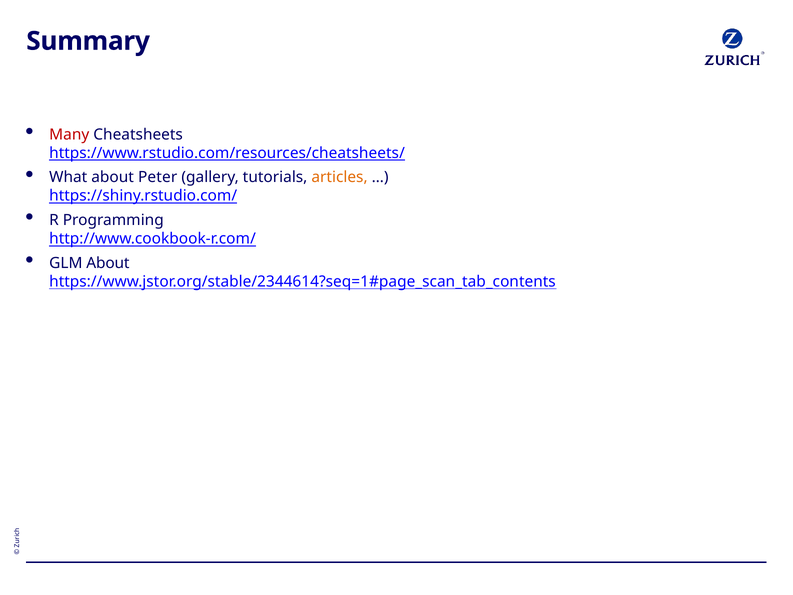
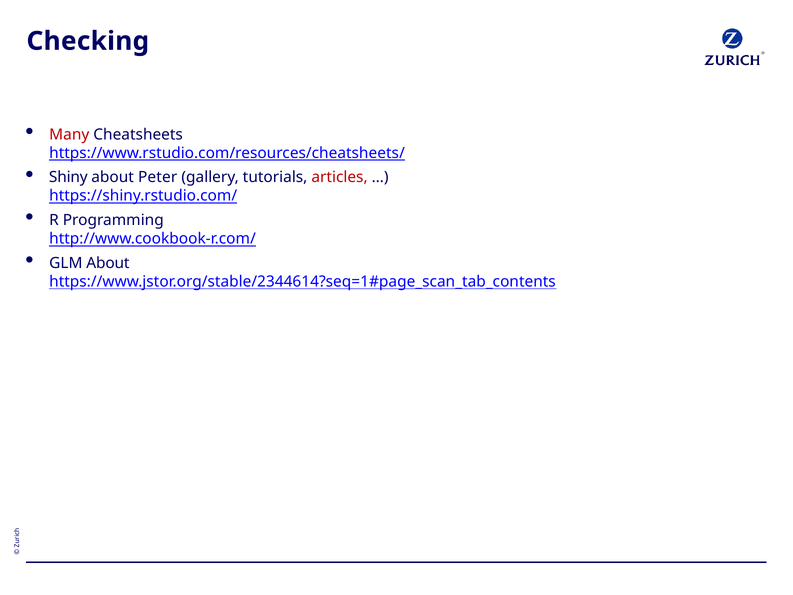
Summary: Summary -> Checking
What: What -> Shiny
articles colour: orange -> red
